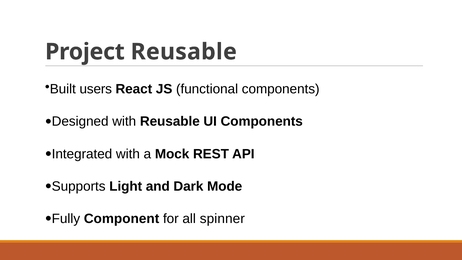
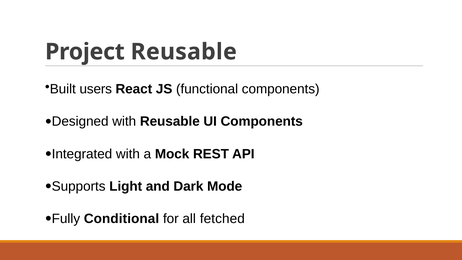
Component: Component -> Conditional
spinner: spinner -> fetched
